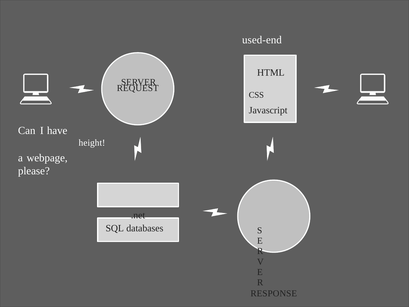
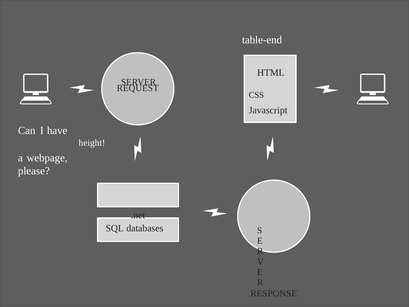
used-end: used-end -> table-end
